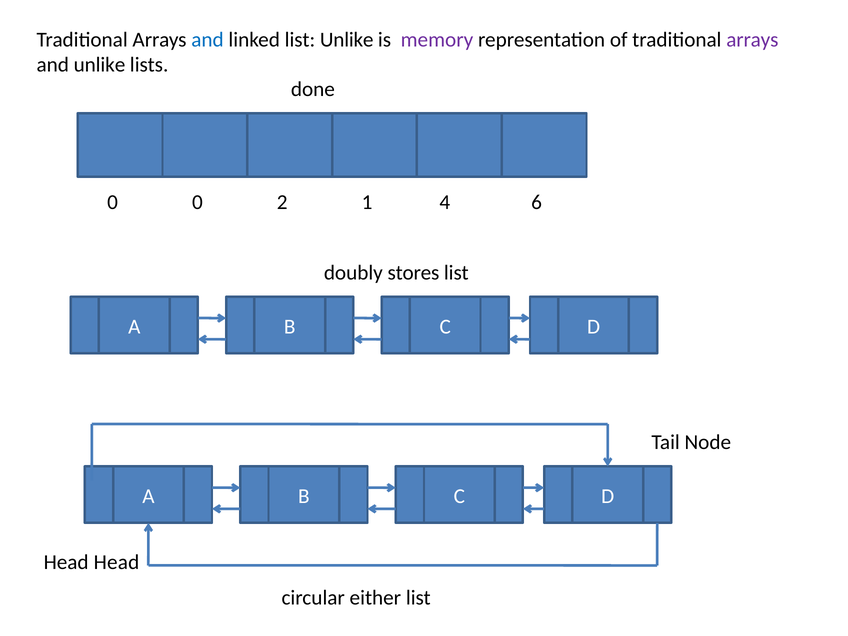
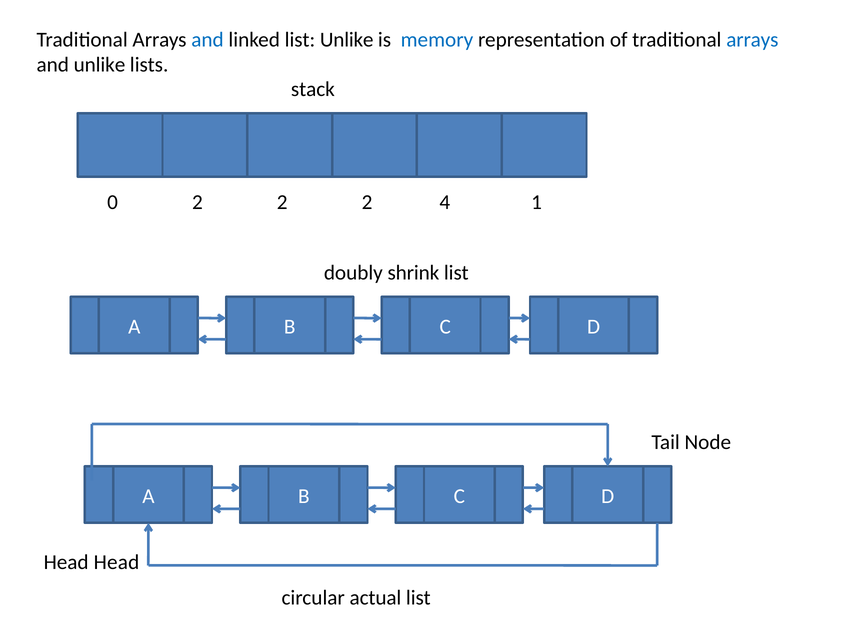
memory colour: purple -> blue
arrays at (752, 40) colour: purple -> blue
done: done -> stack
0 0: 0 -> 2
1 at (367, 202): 1 -> 2
6: 6 -> 1
stores: stores -> shrink
either: either -> actual
